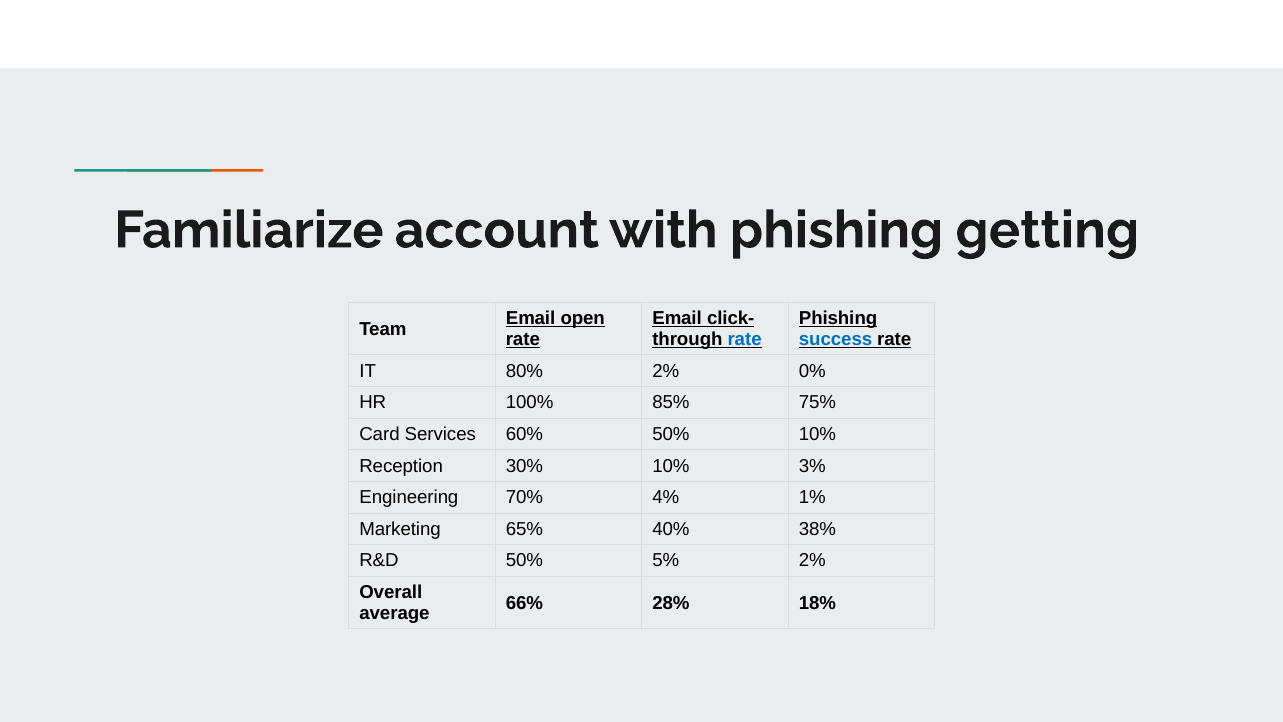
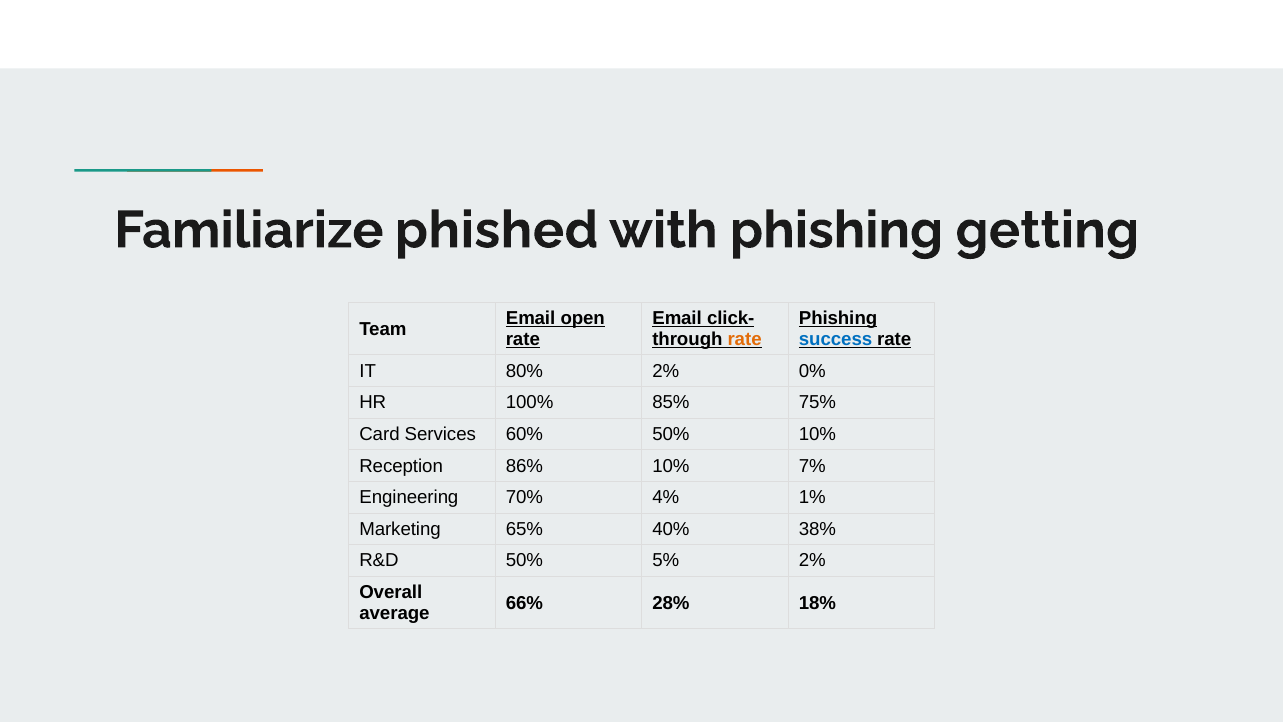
account: account -> phished
rate at (745, 339) colour: blue -> orange
30%: 30% -> 86%
3%: 3% -> 7%
